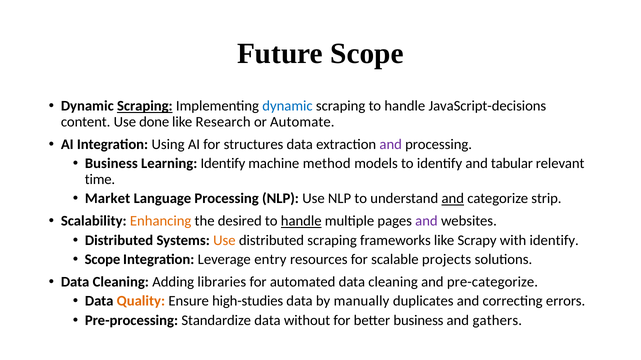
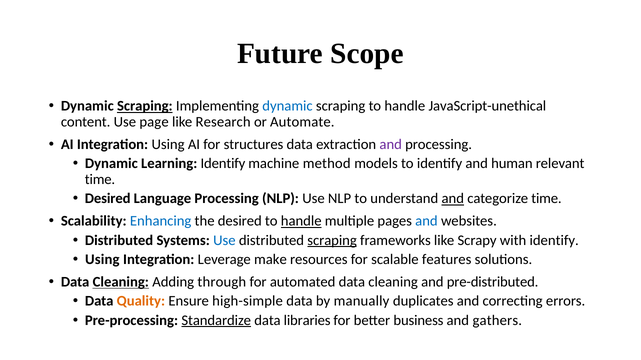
JavaScript-decisions: JavaScript-decisions -> JavaScript-unethical
done: done -> page
Business at (111, 164): Business -> Dynamic
tabular: tabular -> human
Market at (108, 199): Market -> Desired
categorize strip: strip -> time
Enhancing colour: orange -> blue
and at (426, 221) colour: purple -> blue
Use at (224, 241) colour: orange -> blue
scraping at (332, 241) underline: none -> present
Scope at (102, 260): Scope -> Using
entry: entry -> make
projects: projects -> features
Cleaning at (121, 282) underline: none -> present
libraries: libraries -> through
pre-categorize: pre-categorize -> pre-distributed
high-studies: high-studies -> high-simple
Standardize underline: none -> present
without: without -> libraries
